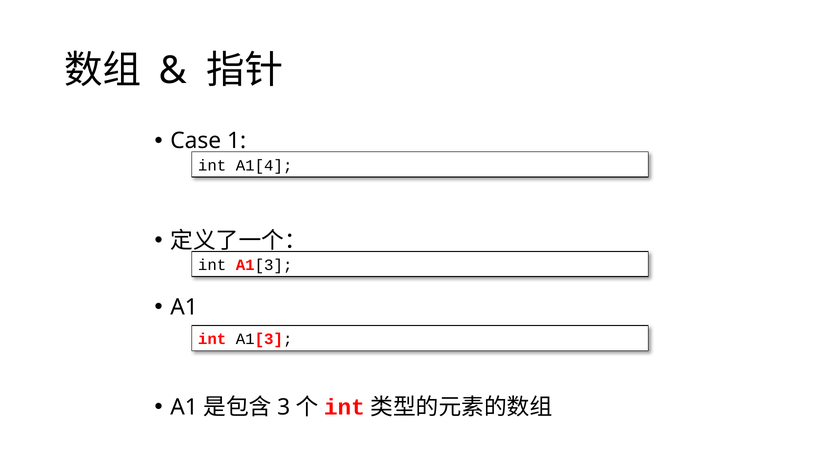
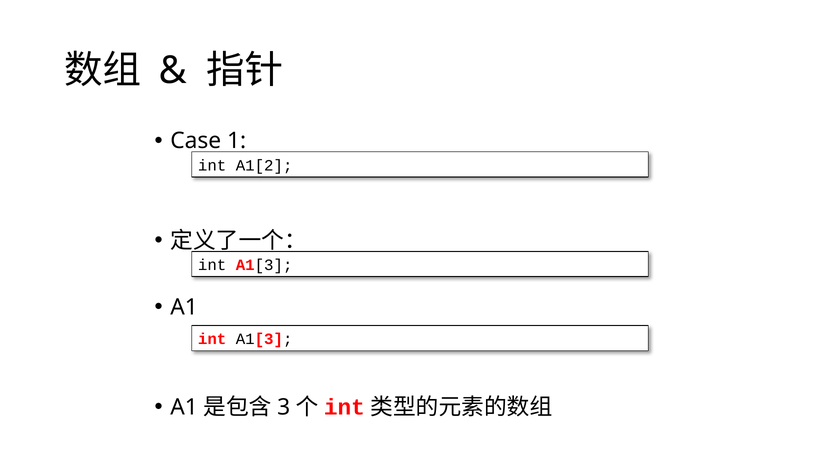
A1[4: A1[4 -> A1[2
